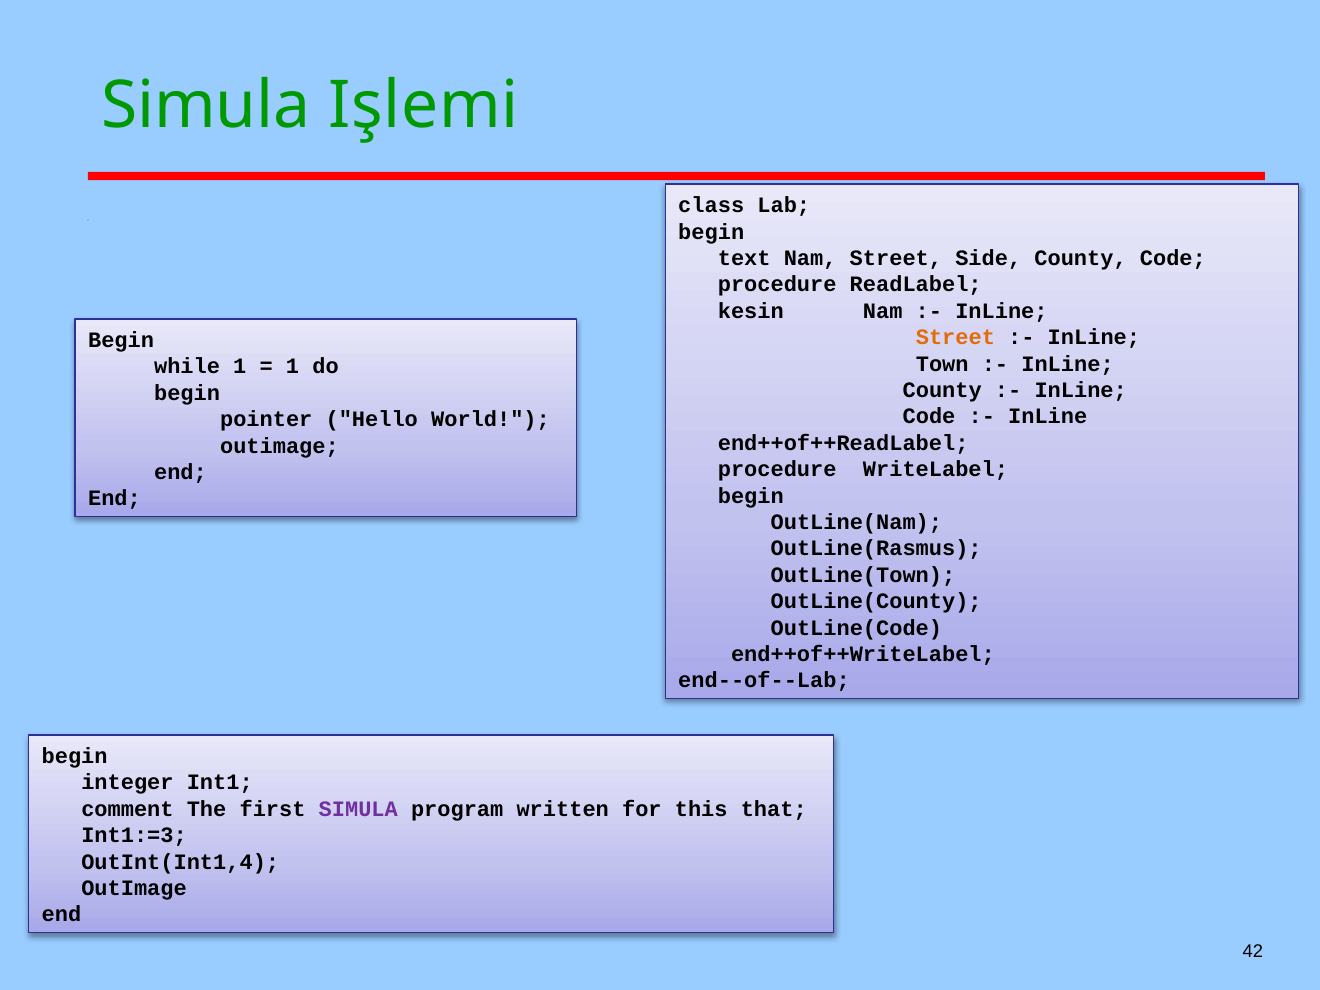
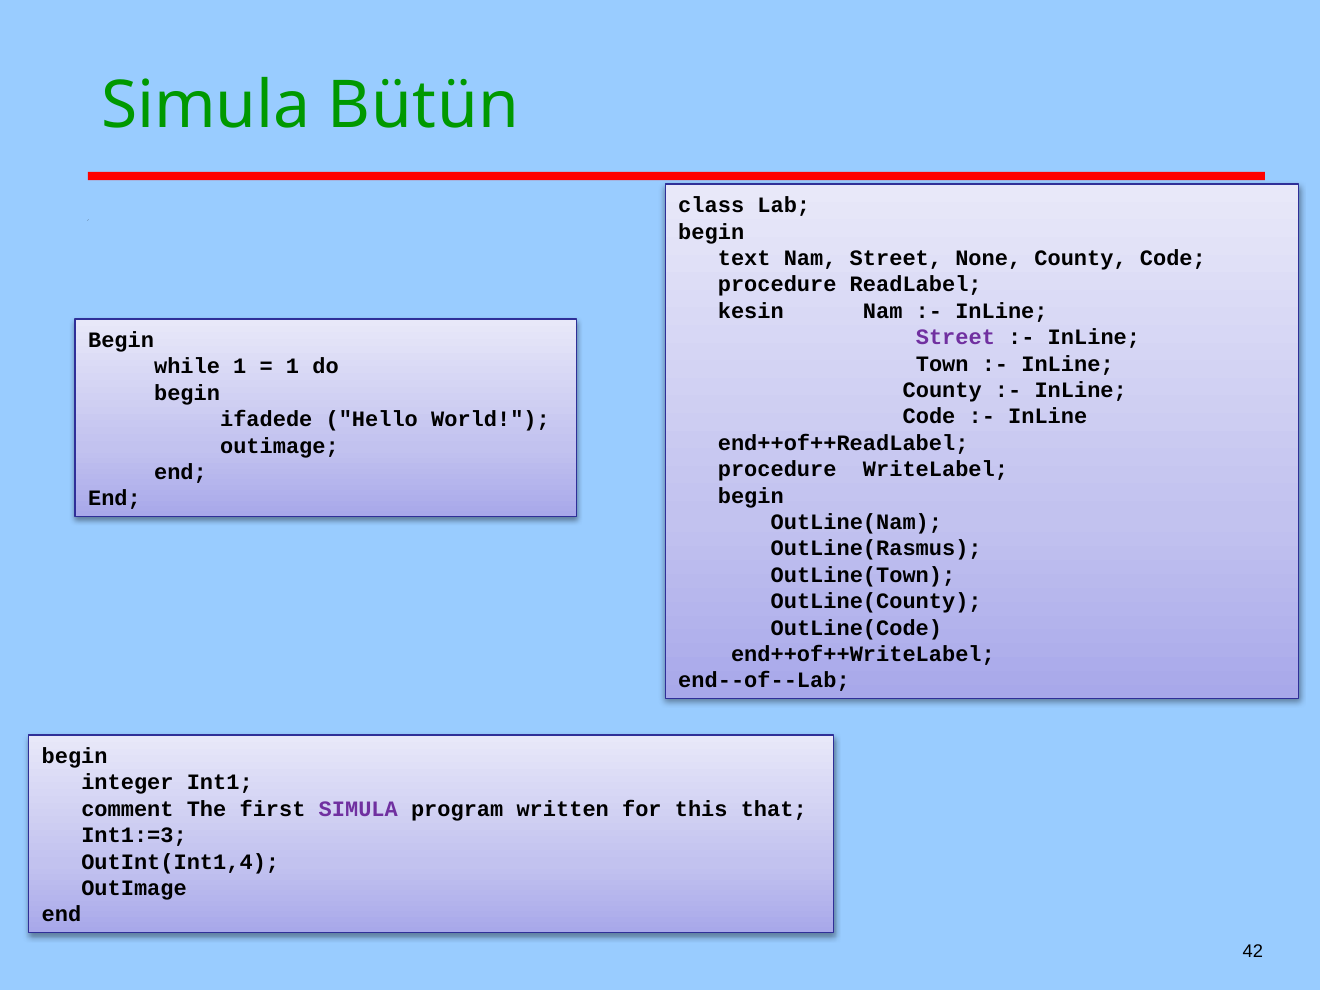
Işlemi: Işlemi -> Bütün
Side: Side -> None
Street at (955, 337) colour: orange -> purple
pointer: pointer -> ifadede
